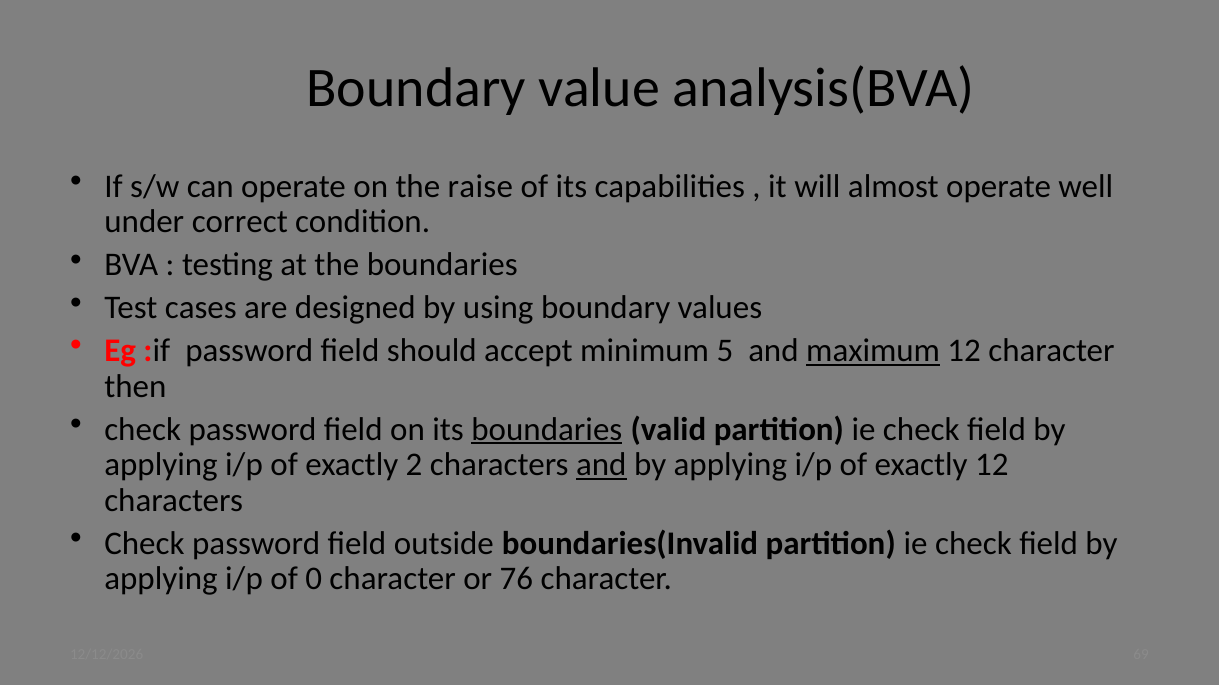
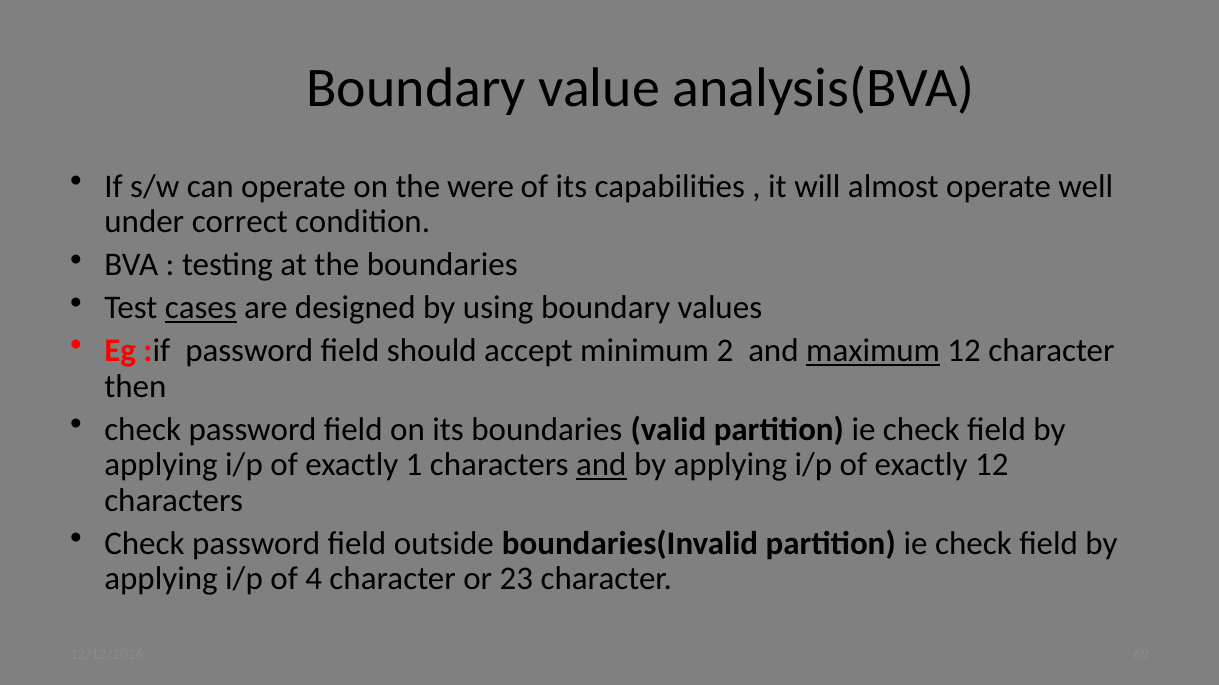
raise: raise -> were
cases underline: none -> present
5: 5 -> 2
boundaries at (547, 430) underline: present -> none
2: 2 -> 1
0: 0 -> 4
76: 76 -> 23
